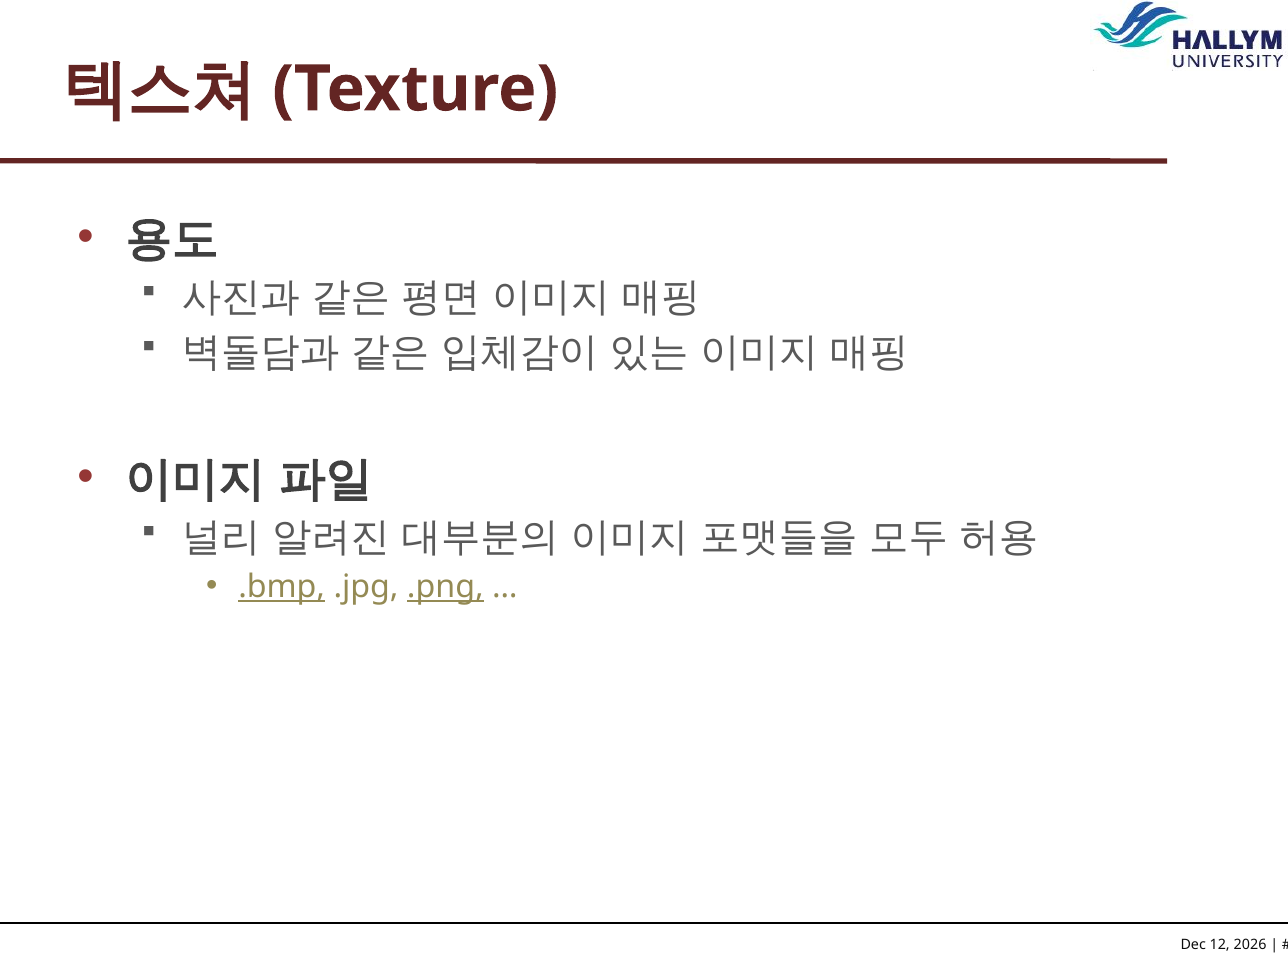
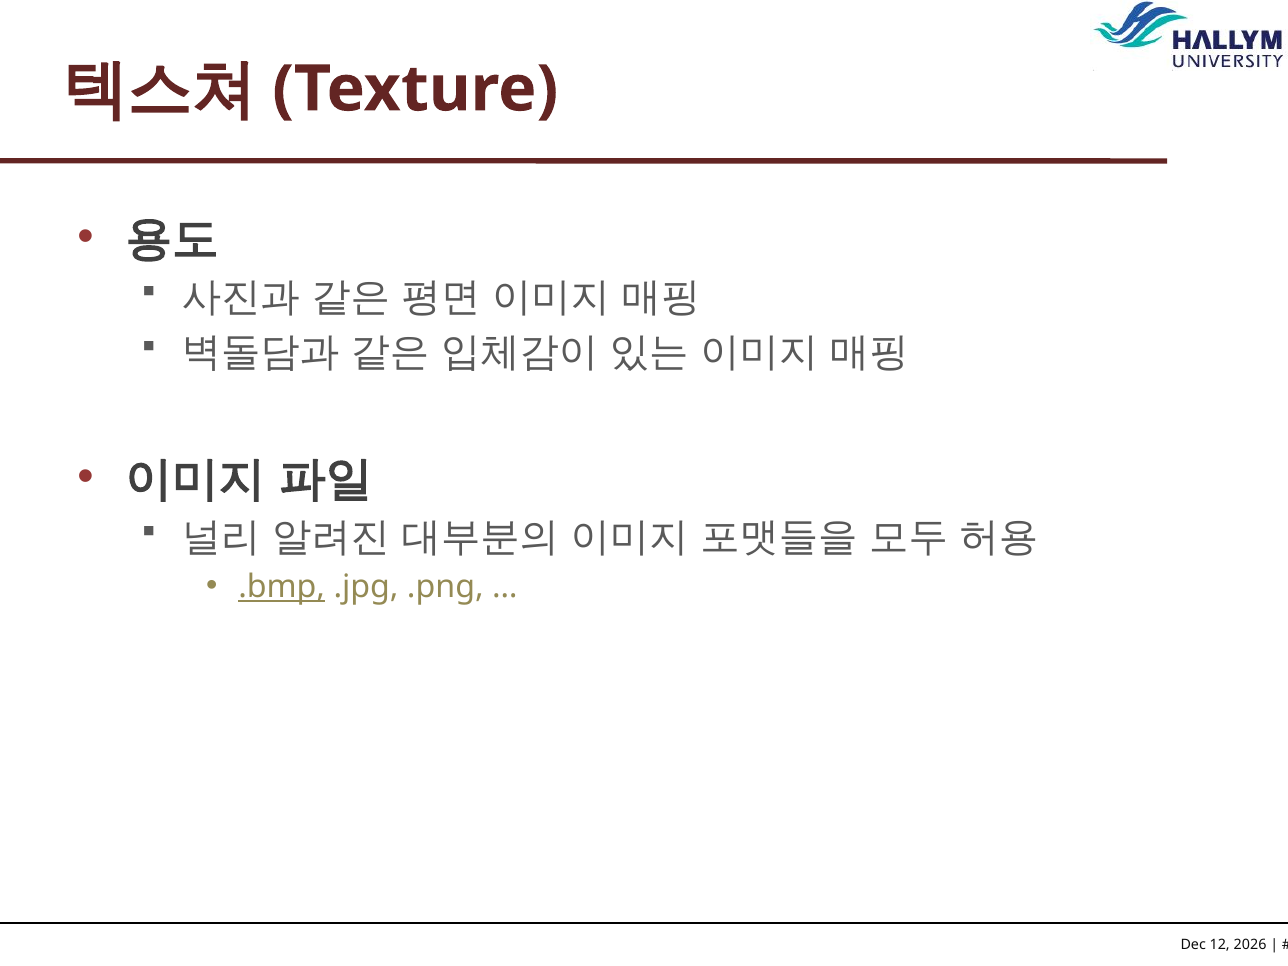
.png underline: present -> none
